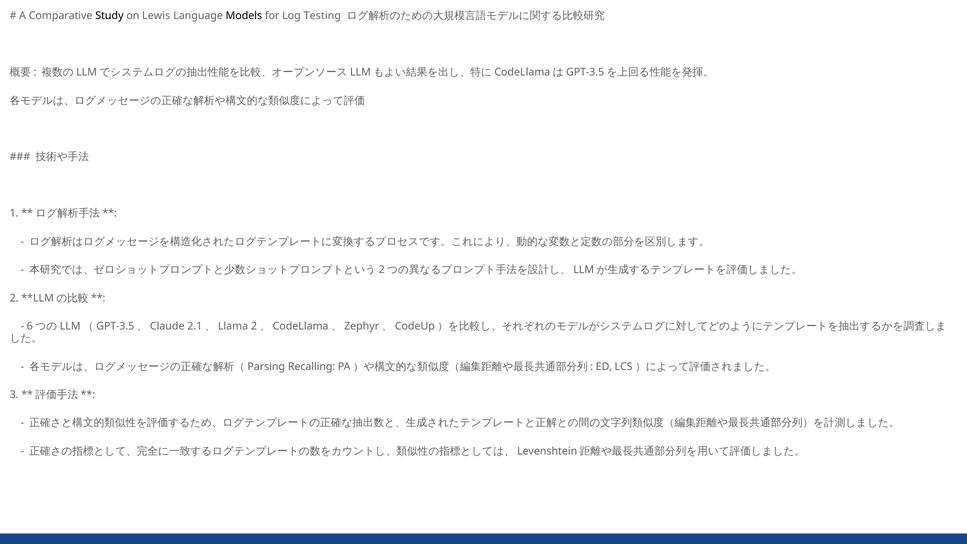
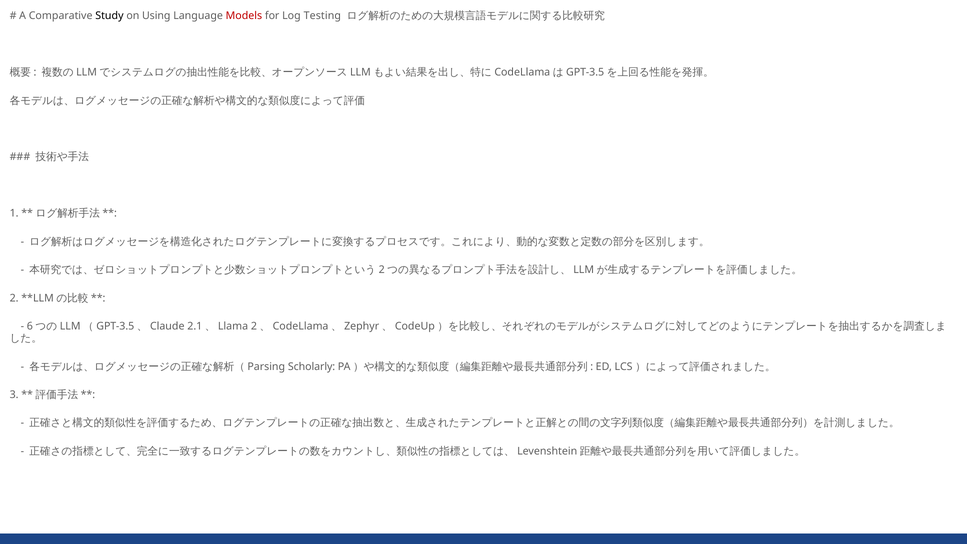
Lewis: Lewis -> Using
Models colour: black -> red
Recalling: Recalling -> Scholarly
